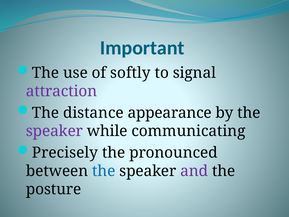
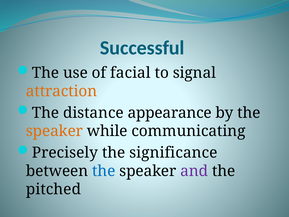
Important: Important -> Successful
softly: softly -> facial
attraction colour: purple -> orange
speaker at (54, 131) colour: purple -> orange
pronounced: pronounced -> significance
posture: posture -> pitched
